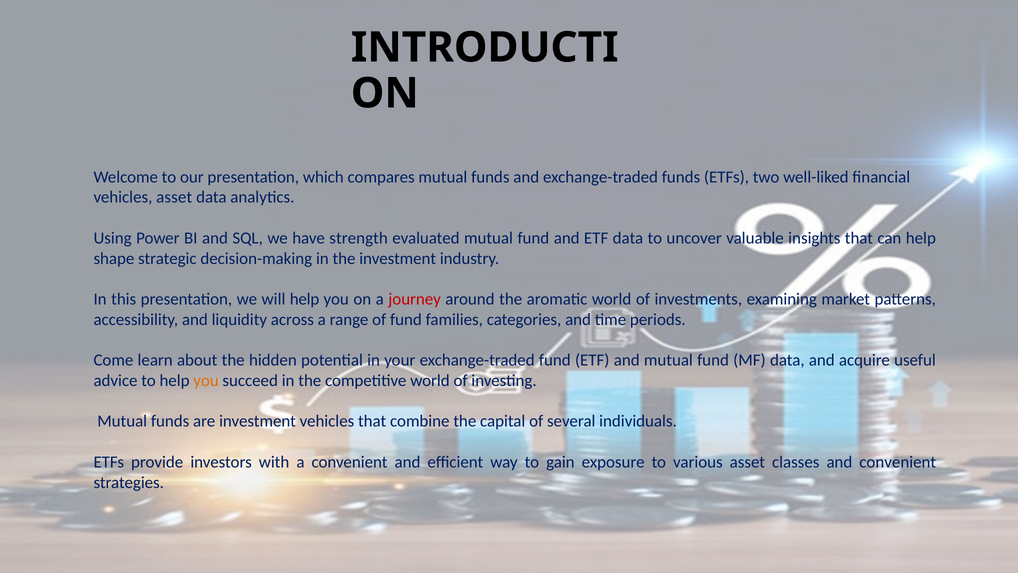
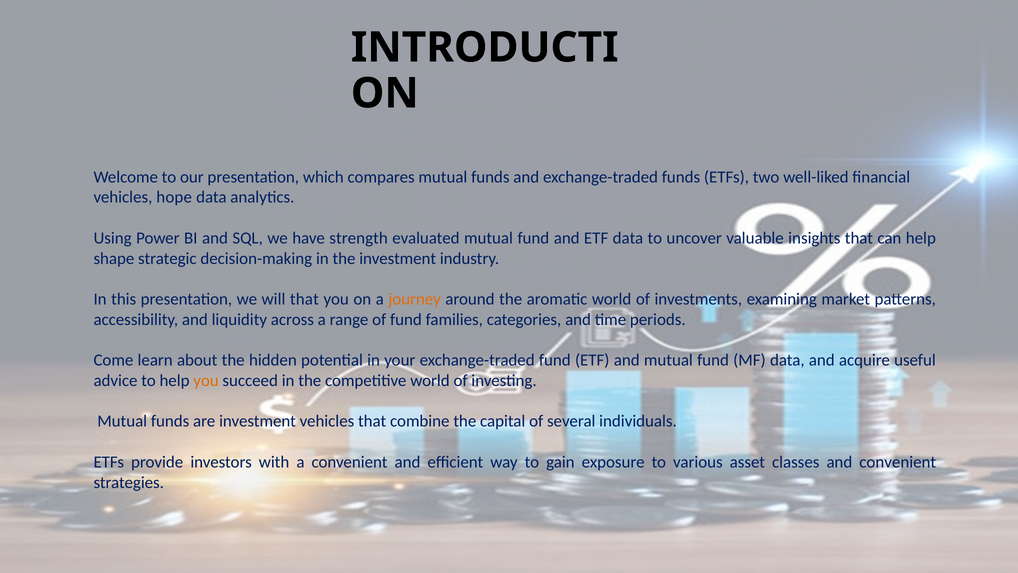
vehicles asset: asset -> hope
will help: help -> that
journey colour: red -> orange
